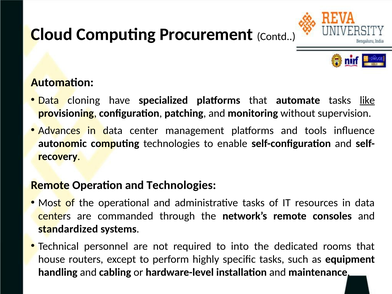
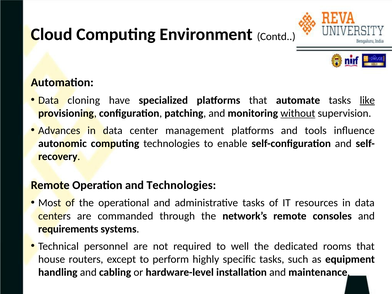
Procurement: Procurement -> Environment
without underline: none -> present
standardized: standardized -> requirements
into: into -> well
